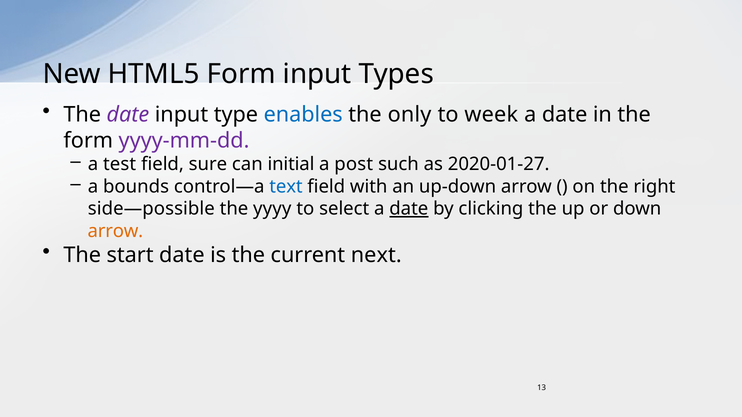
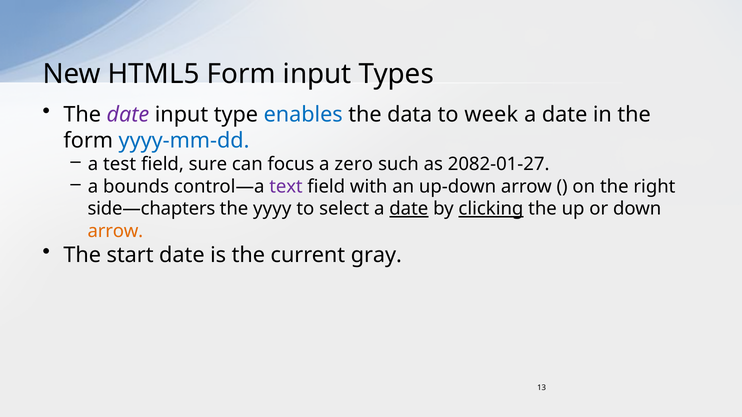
only: only -> data
yyyy-mm-dd colour: purple -> blue
initial: initial -> focus
post: post -> zero
2020-01-27: 2020-01-27 -> 2082-01-27
text colour: blue -> purple
side—possible: side—possible -> side—chapters
clicking underline: none -> present
next: next -> gray
